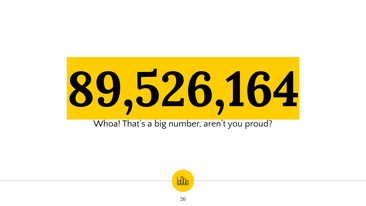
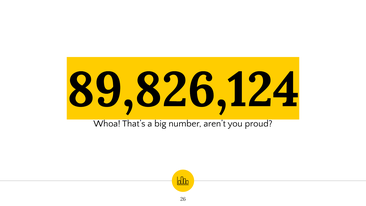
89,526,164: 89,526,164 -> 89,826,124
